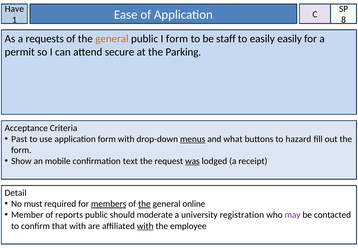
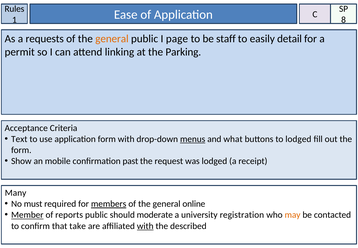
Have: Have -> Rules
I form: form -> page
easily easily: easily -> detail
secure: secure -> linking
Past: Past -> Text
to hazard: hazard -> lodged
text: text -> past
was underline: present -> none
Detail: Detail -> Many
the at (144, 204) underline: present -> none
Member underline: none -> present
may colour: purple -> orange
that with: with -> take
employee: employee -> described
